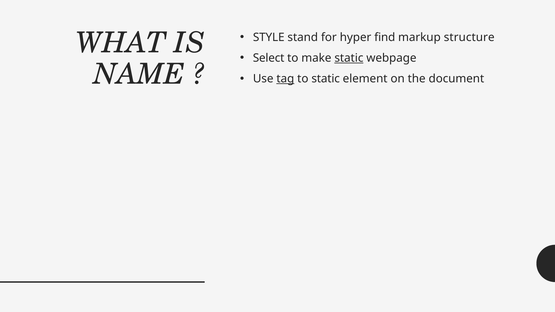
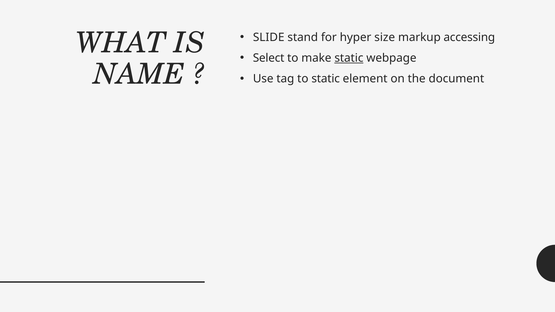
STYLE: STYLE -> SLIDE
find: find -> size
structure: structure -> accessing
tag underline: present -> none
